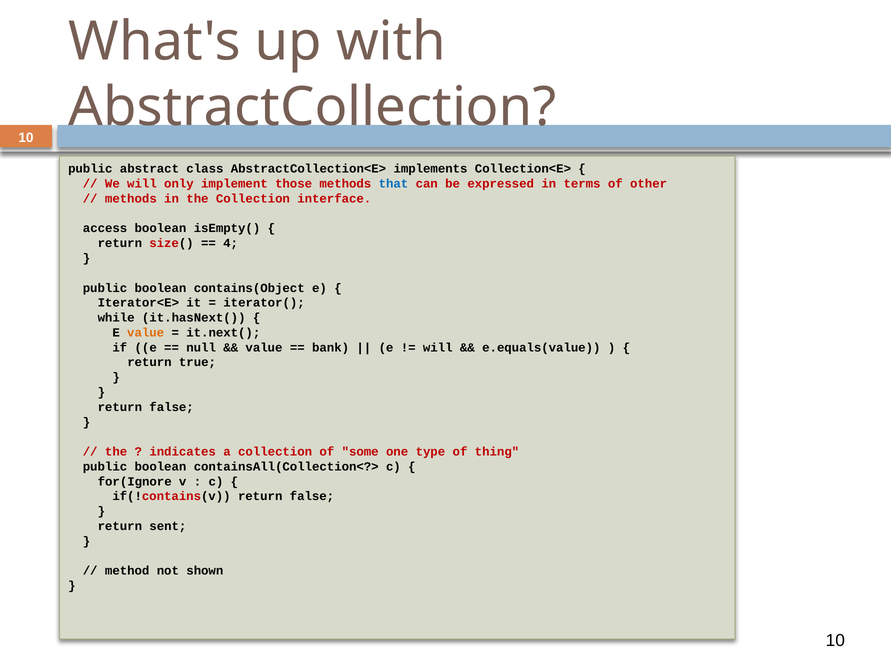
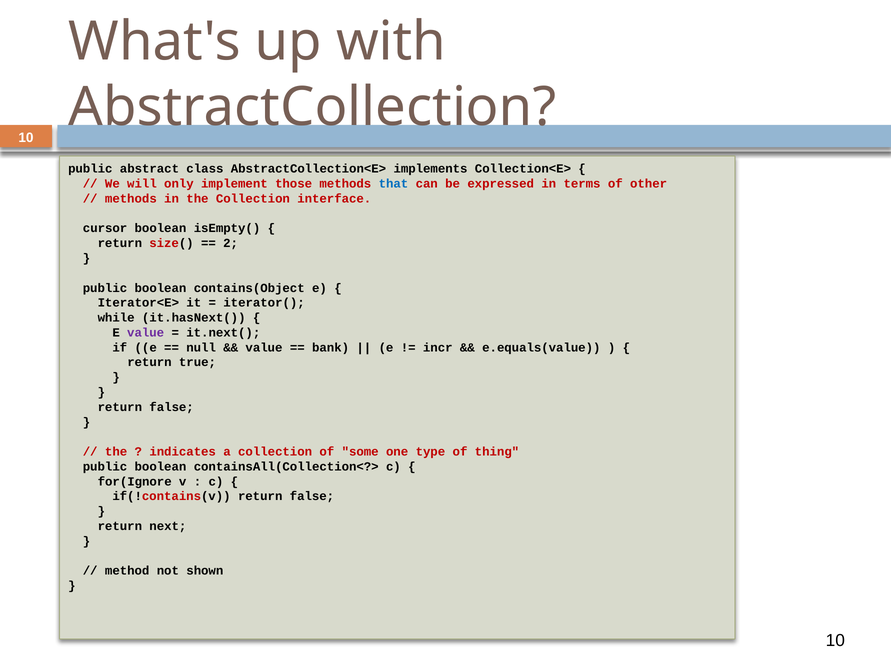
access: access -> cursor
4: 4 -> 2
value at (146, 332) colour: orange -> purple
will at (438, 347): will -> incr
sent: sent -> next
